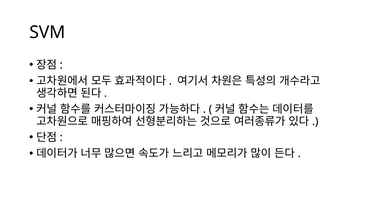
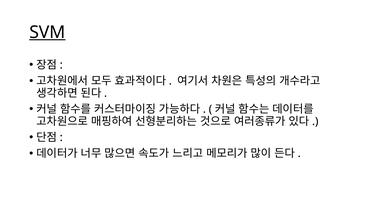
SVM underline: none -> present
